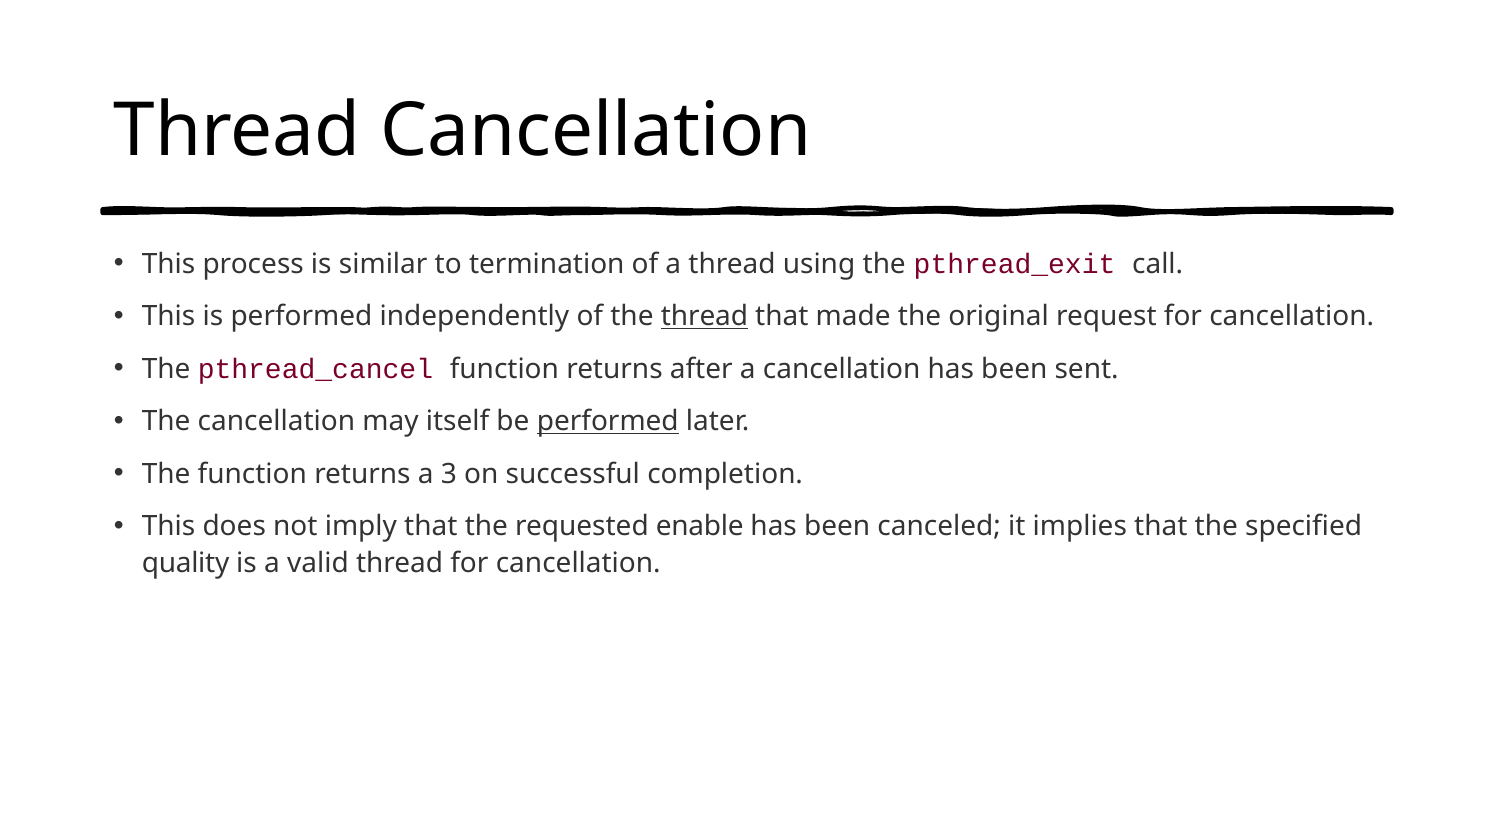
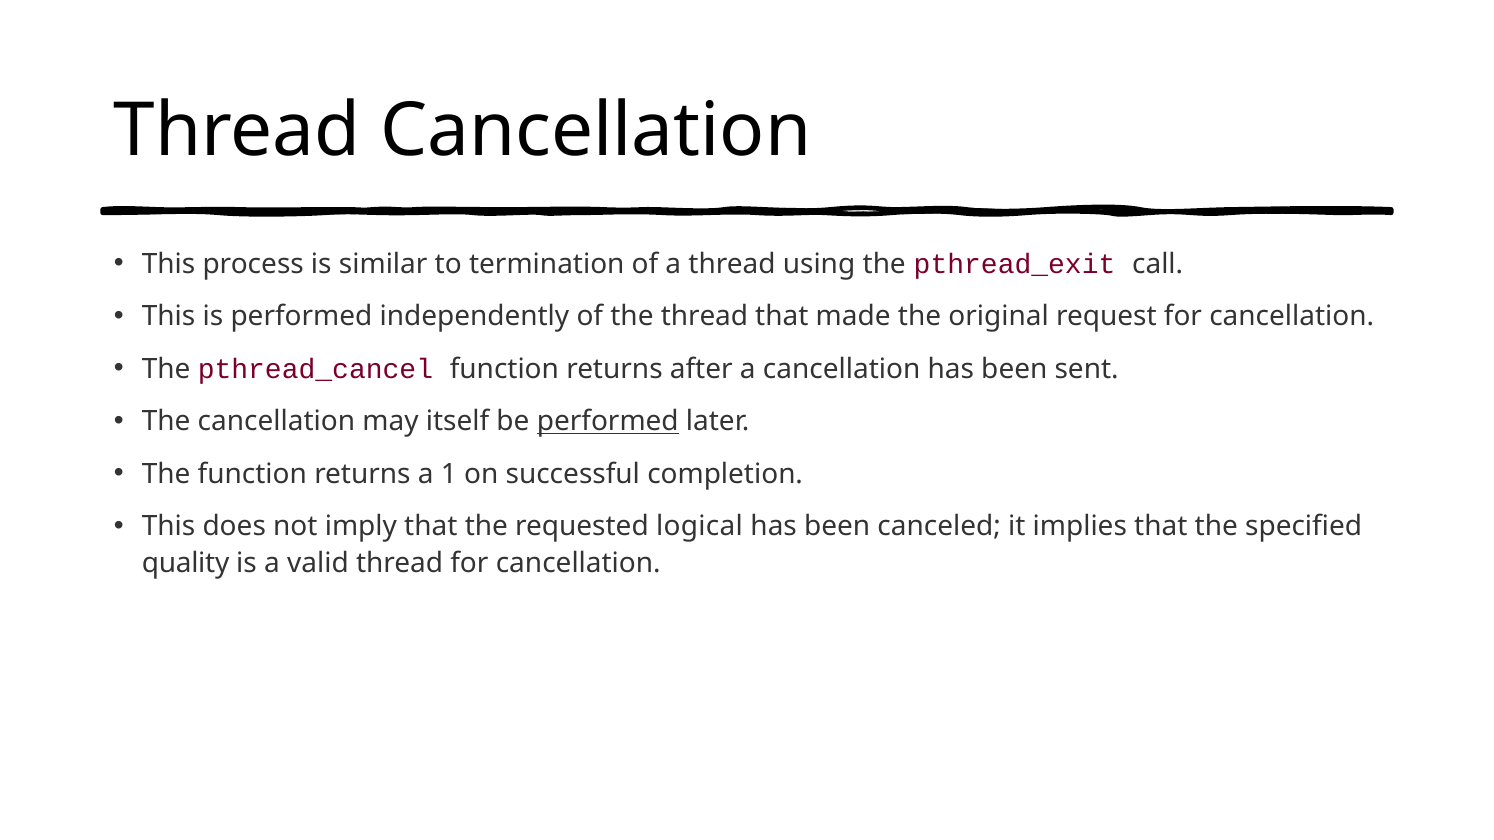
thread at (704, 317) underline: present -> none
3: 3 -> 1
enable: enable -> logical
